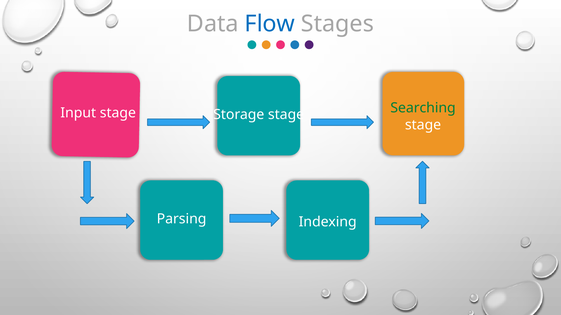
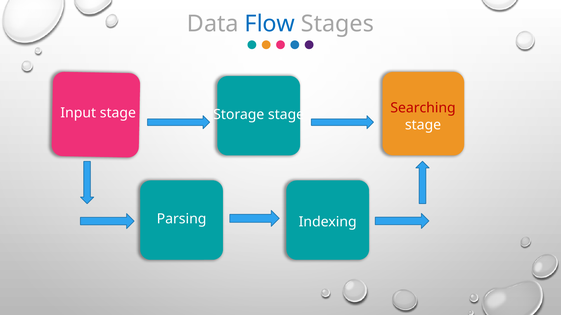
Searching colour: green -> red
